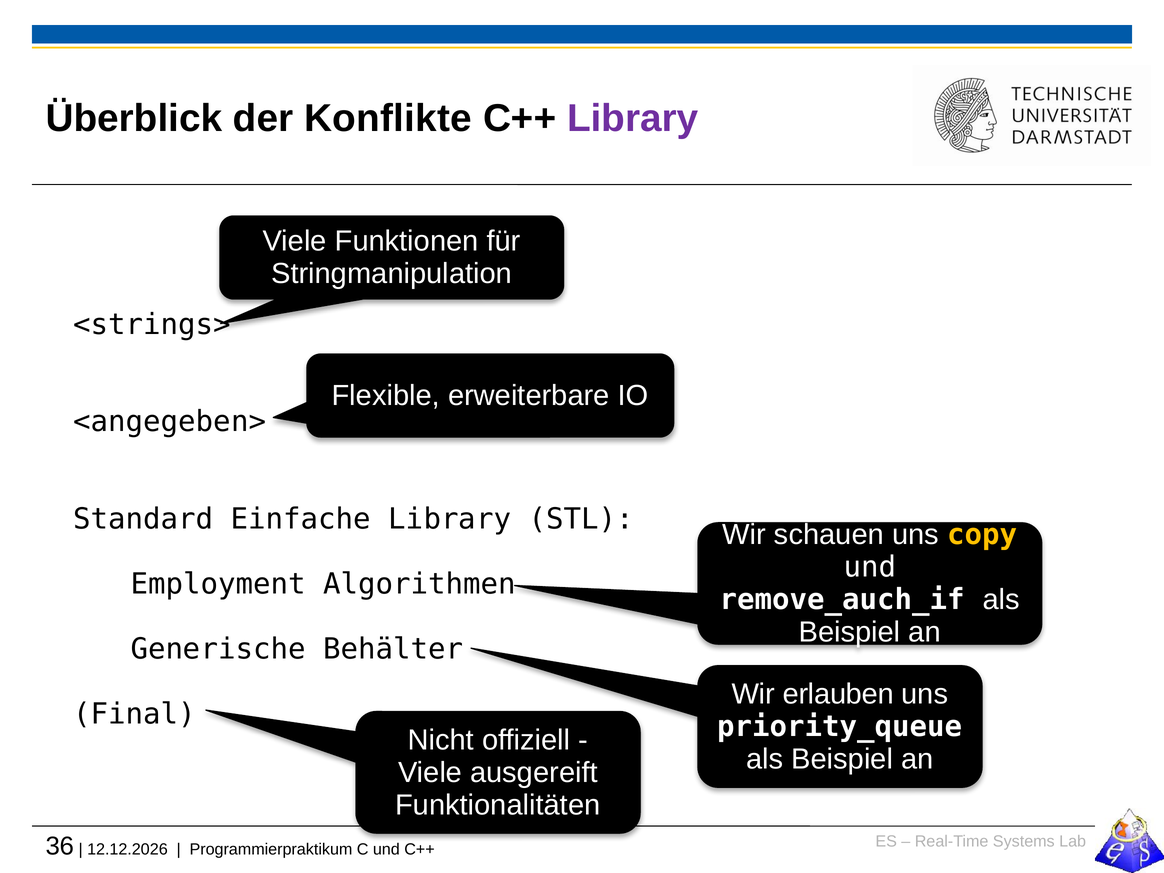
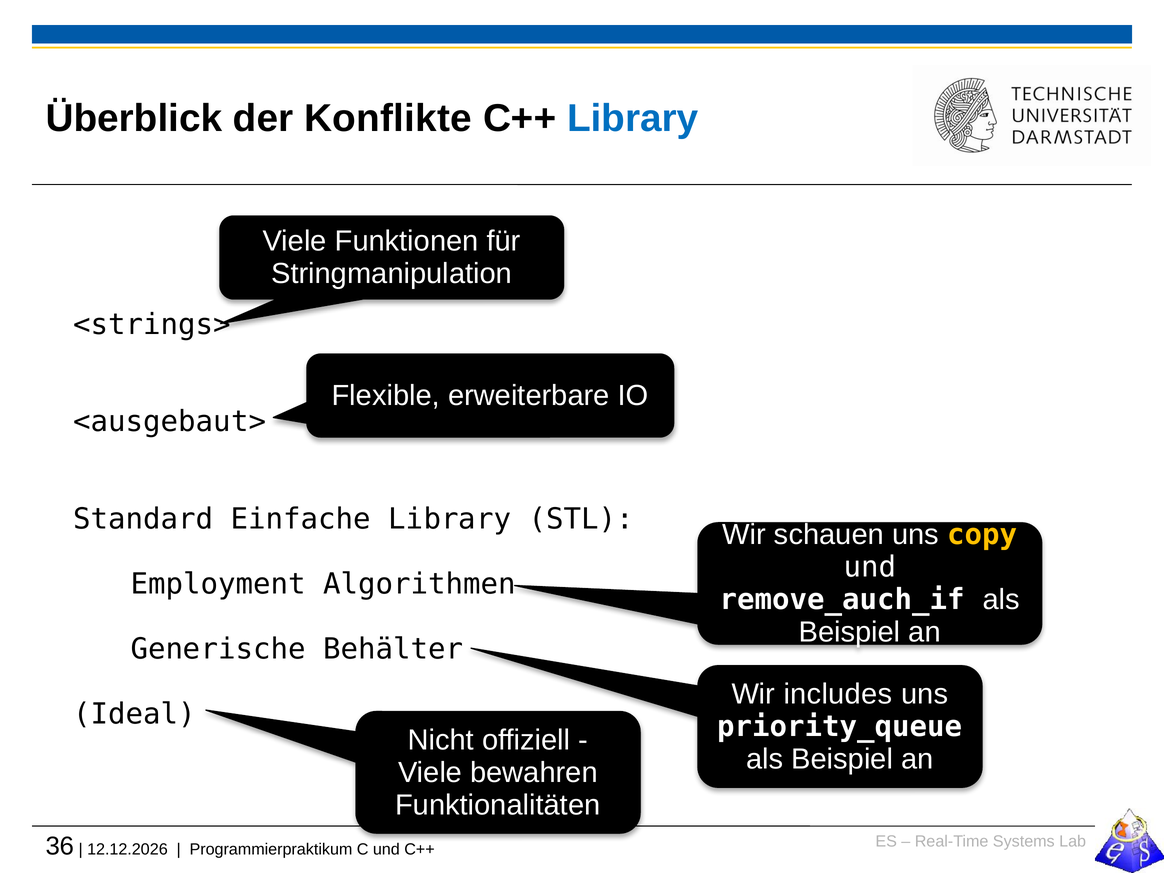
Library at (633, 118) colour: purple -> blue
<angegeben>: <angegeben> -> <ausgebaut>
erlauben: erlauben -> includes
Final: Final -> Ideal
ausgereift: ausgereift -> bewahren
